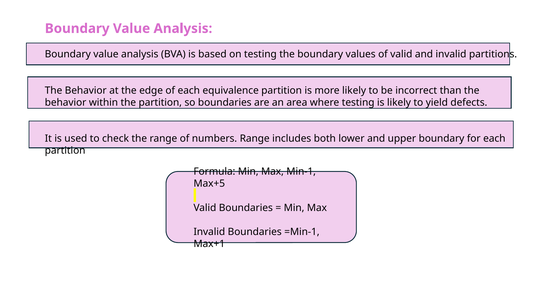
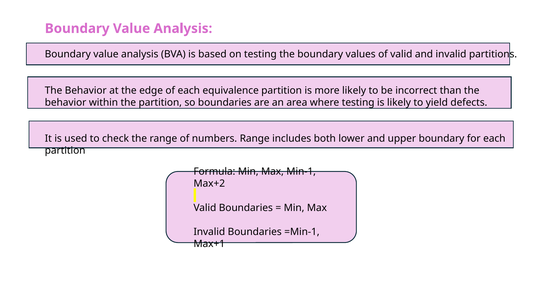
Max+5: Max+5 -> Max+2
